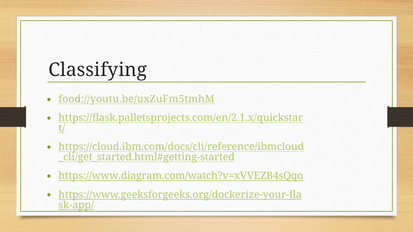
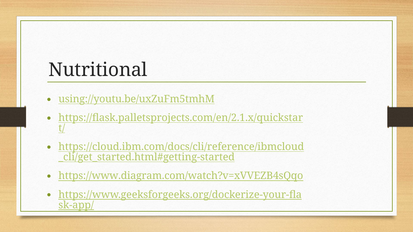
Classifying: Classifying -> Nutritional
food://youtu.be/uxZuFm5tmhM: food://youtu.be/uxZuFm5tmhM -> using://youtu.be/uxZuFm5tmhM
